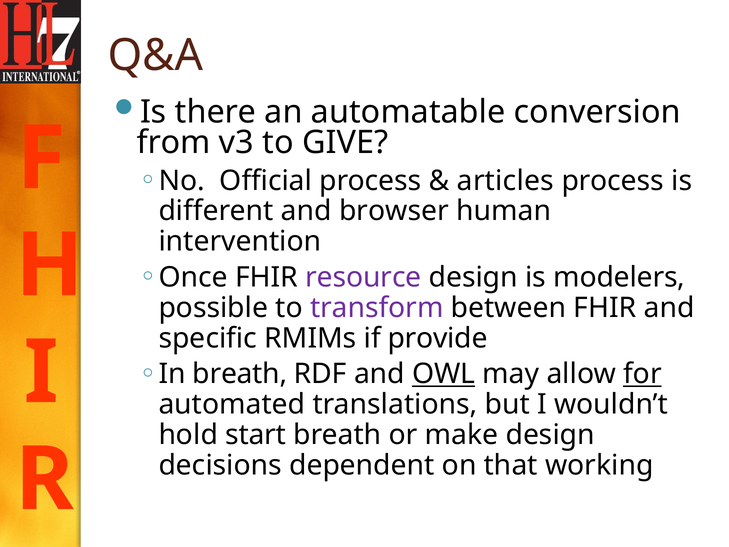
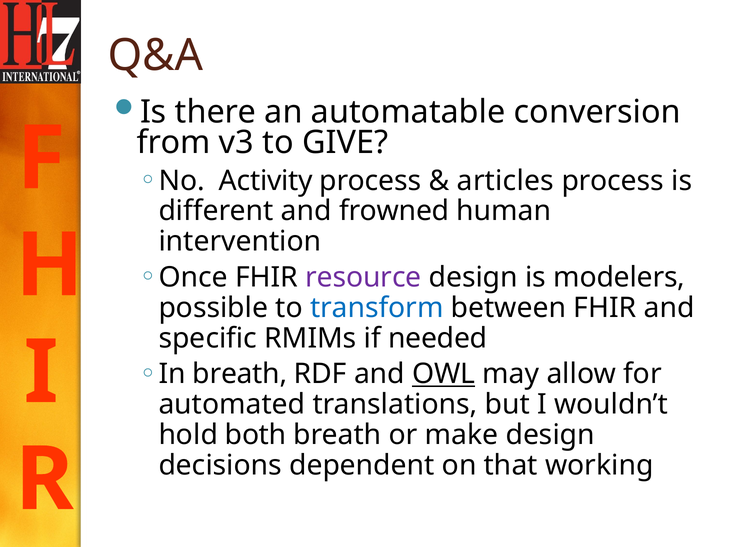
Official: Official -> Activity
browser: browser -> frowned
transform colour: purple -> blue
provide: provide -> needed
for underline: present -> none
start: start -> both
